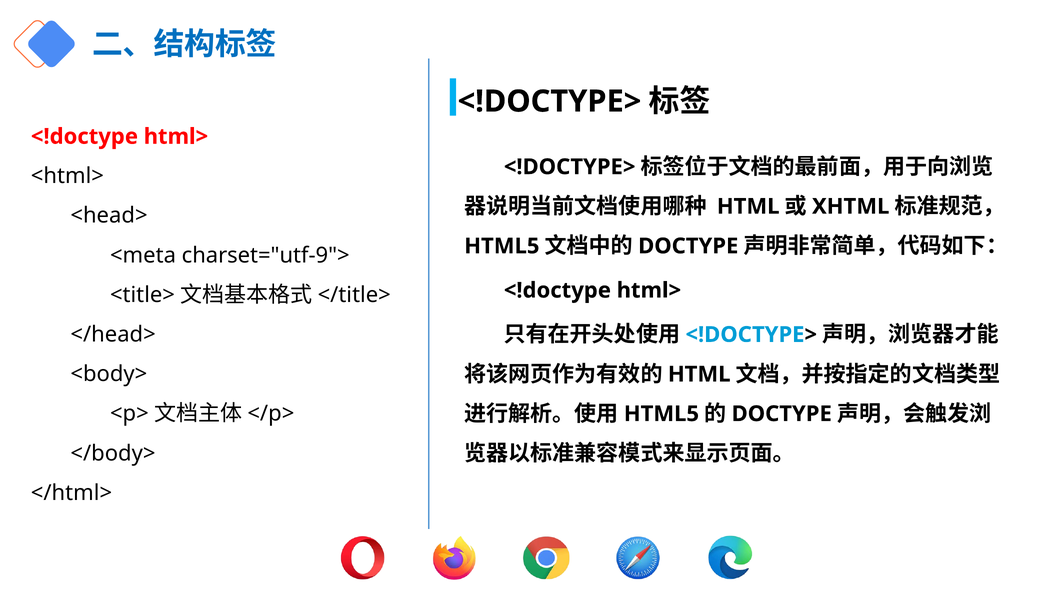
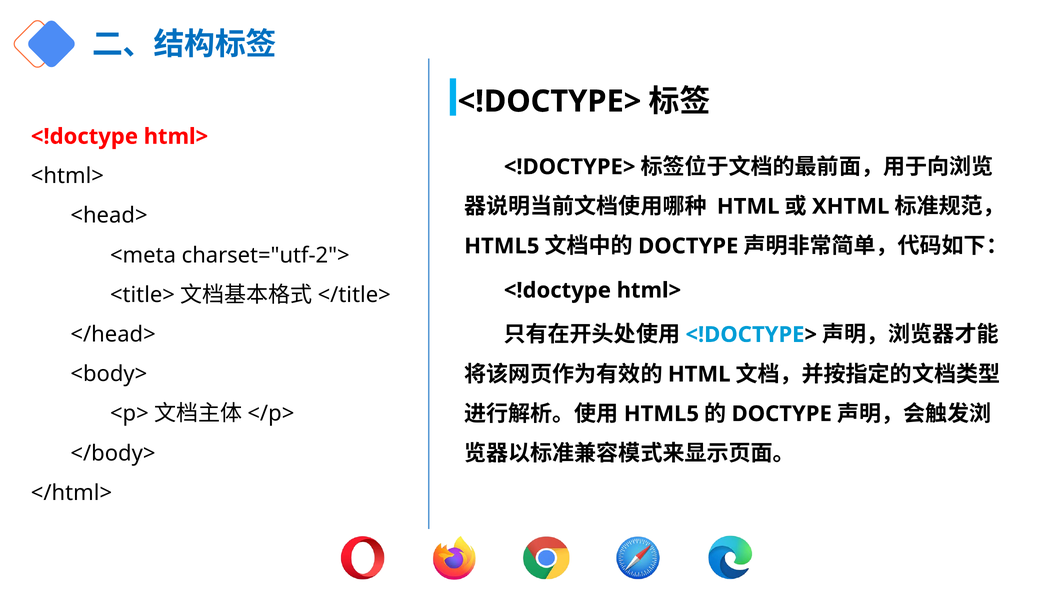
charset="utf-9">: charset="utf-9"> -> charset="utf-2">
